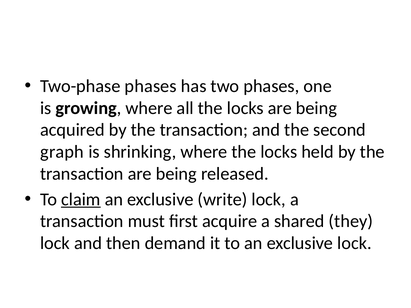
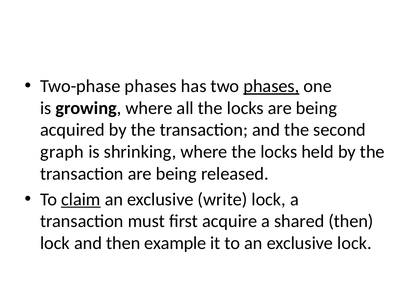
phases at (271, 86) underline: none -> present
shared they: they -> then
demand: demand -> example
